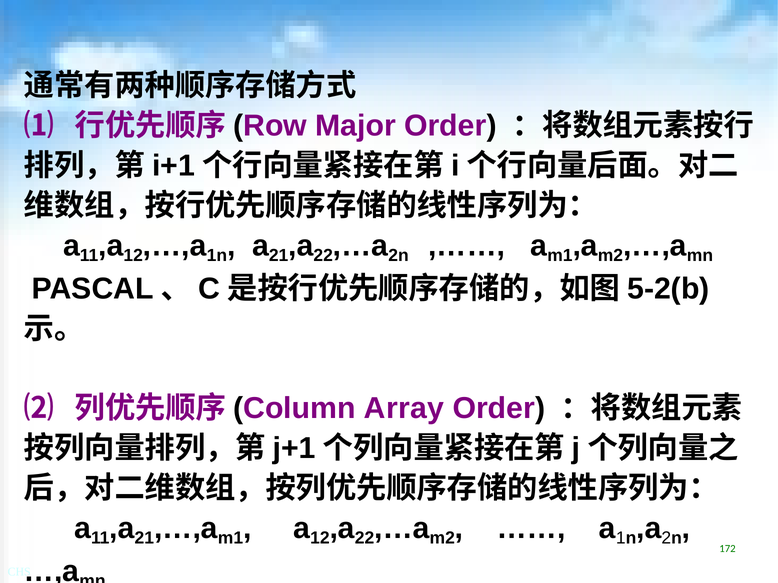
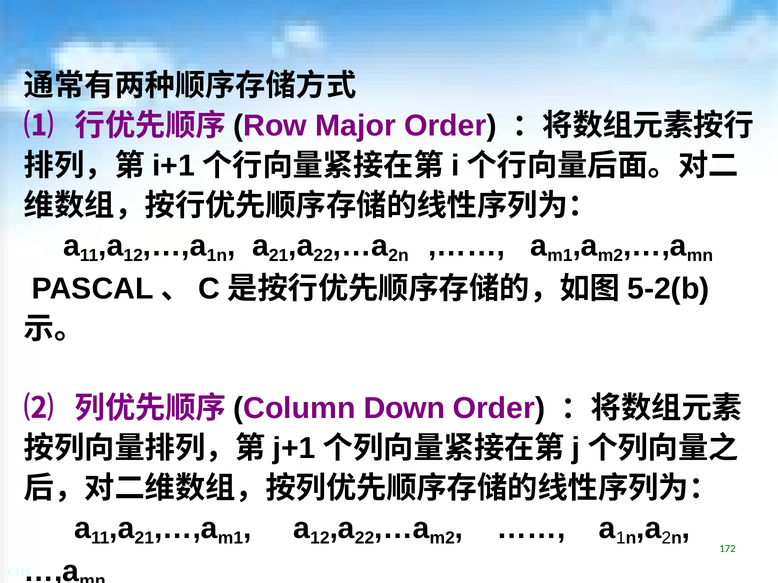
Array: Array -> Down
